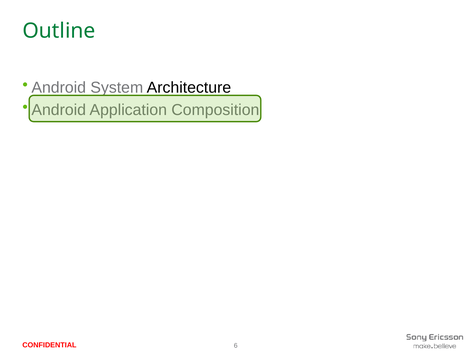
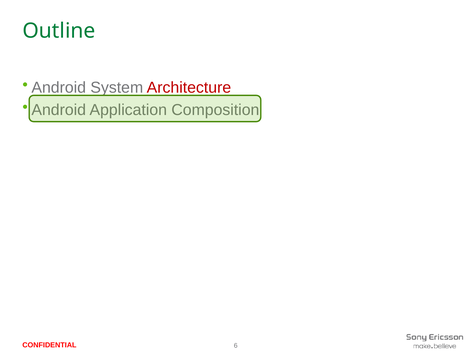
Architecture colour: black -> red
